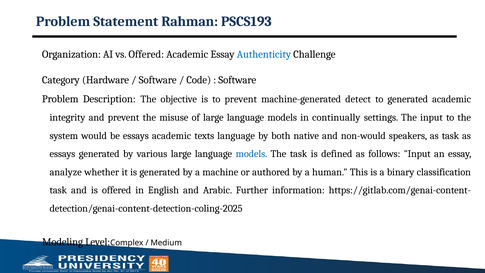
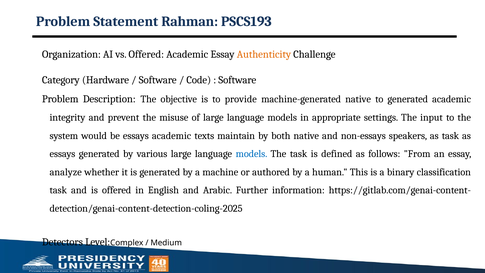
Authenticity colour: blue -> orange
to prevent: prevent -> provide
machine-generated detect: detect -> native
continually: continually -> appropriate
texts language: language -> maintain
non-would: non-would -> non-essays
follows Input: Input -> From
Modeling: Modeling -> Detectors
